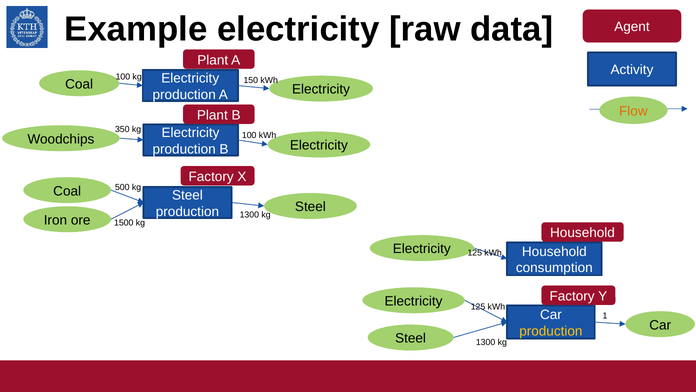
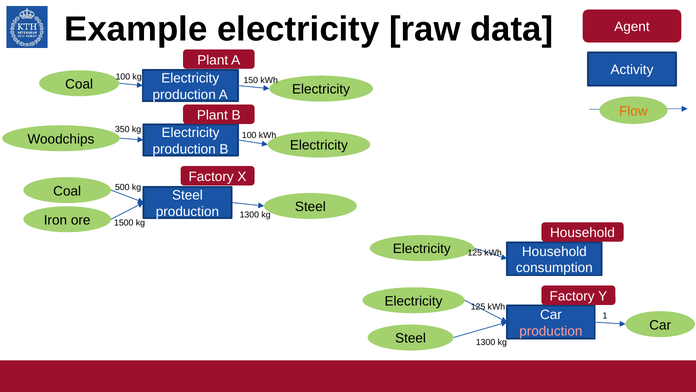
production at (551, 331) colour: yellow -> pink
